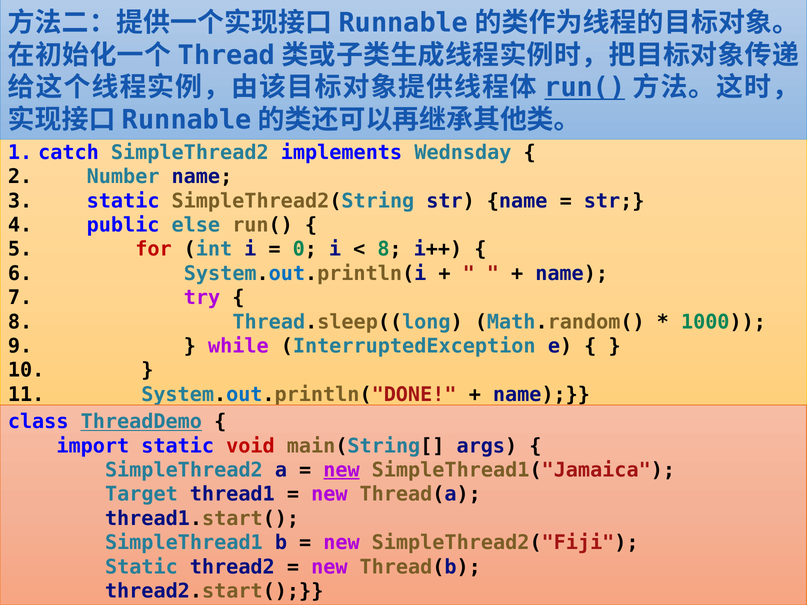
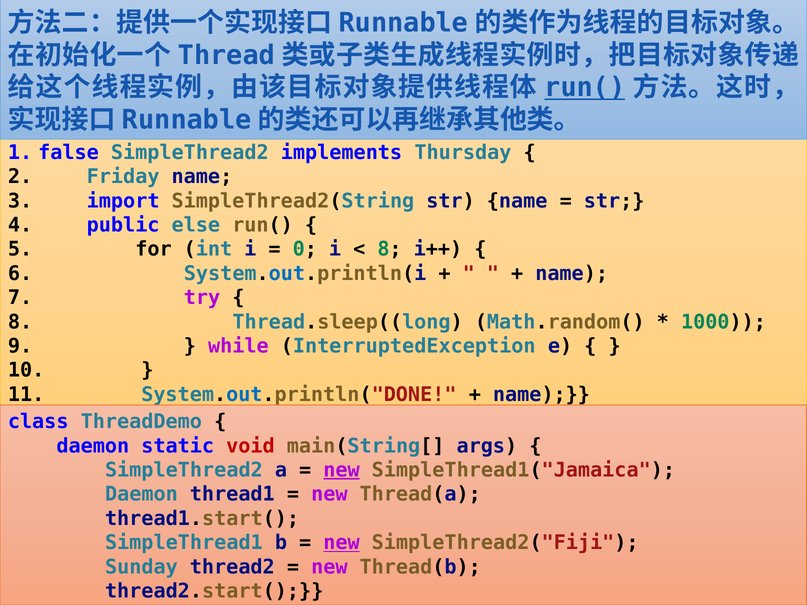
catch: catch -> false
Wednsday: Wednsday -> Thursday
Number: Number -> Friday
static at (123, 201): static -> import
for colour: red -> black
ThreadDemo underline: present -> none
import at (93, 446): import -> daemon
Target at (141, 495): Target -> Daemon
new at (341, 543) underline: none -> present
Static at (141, 567): Static -> Sunday
